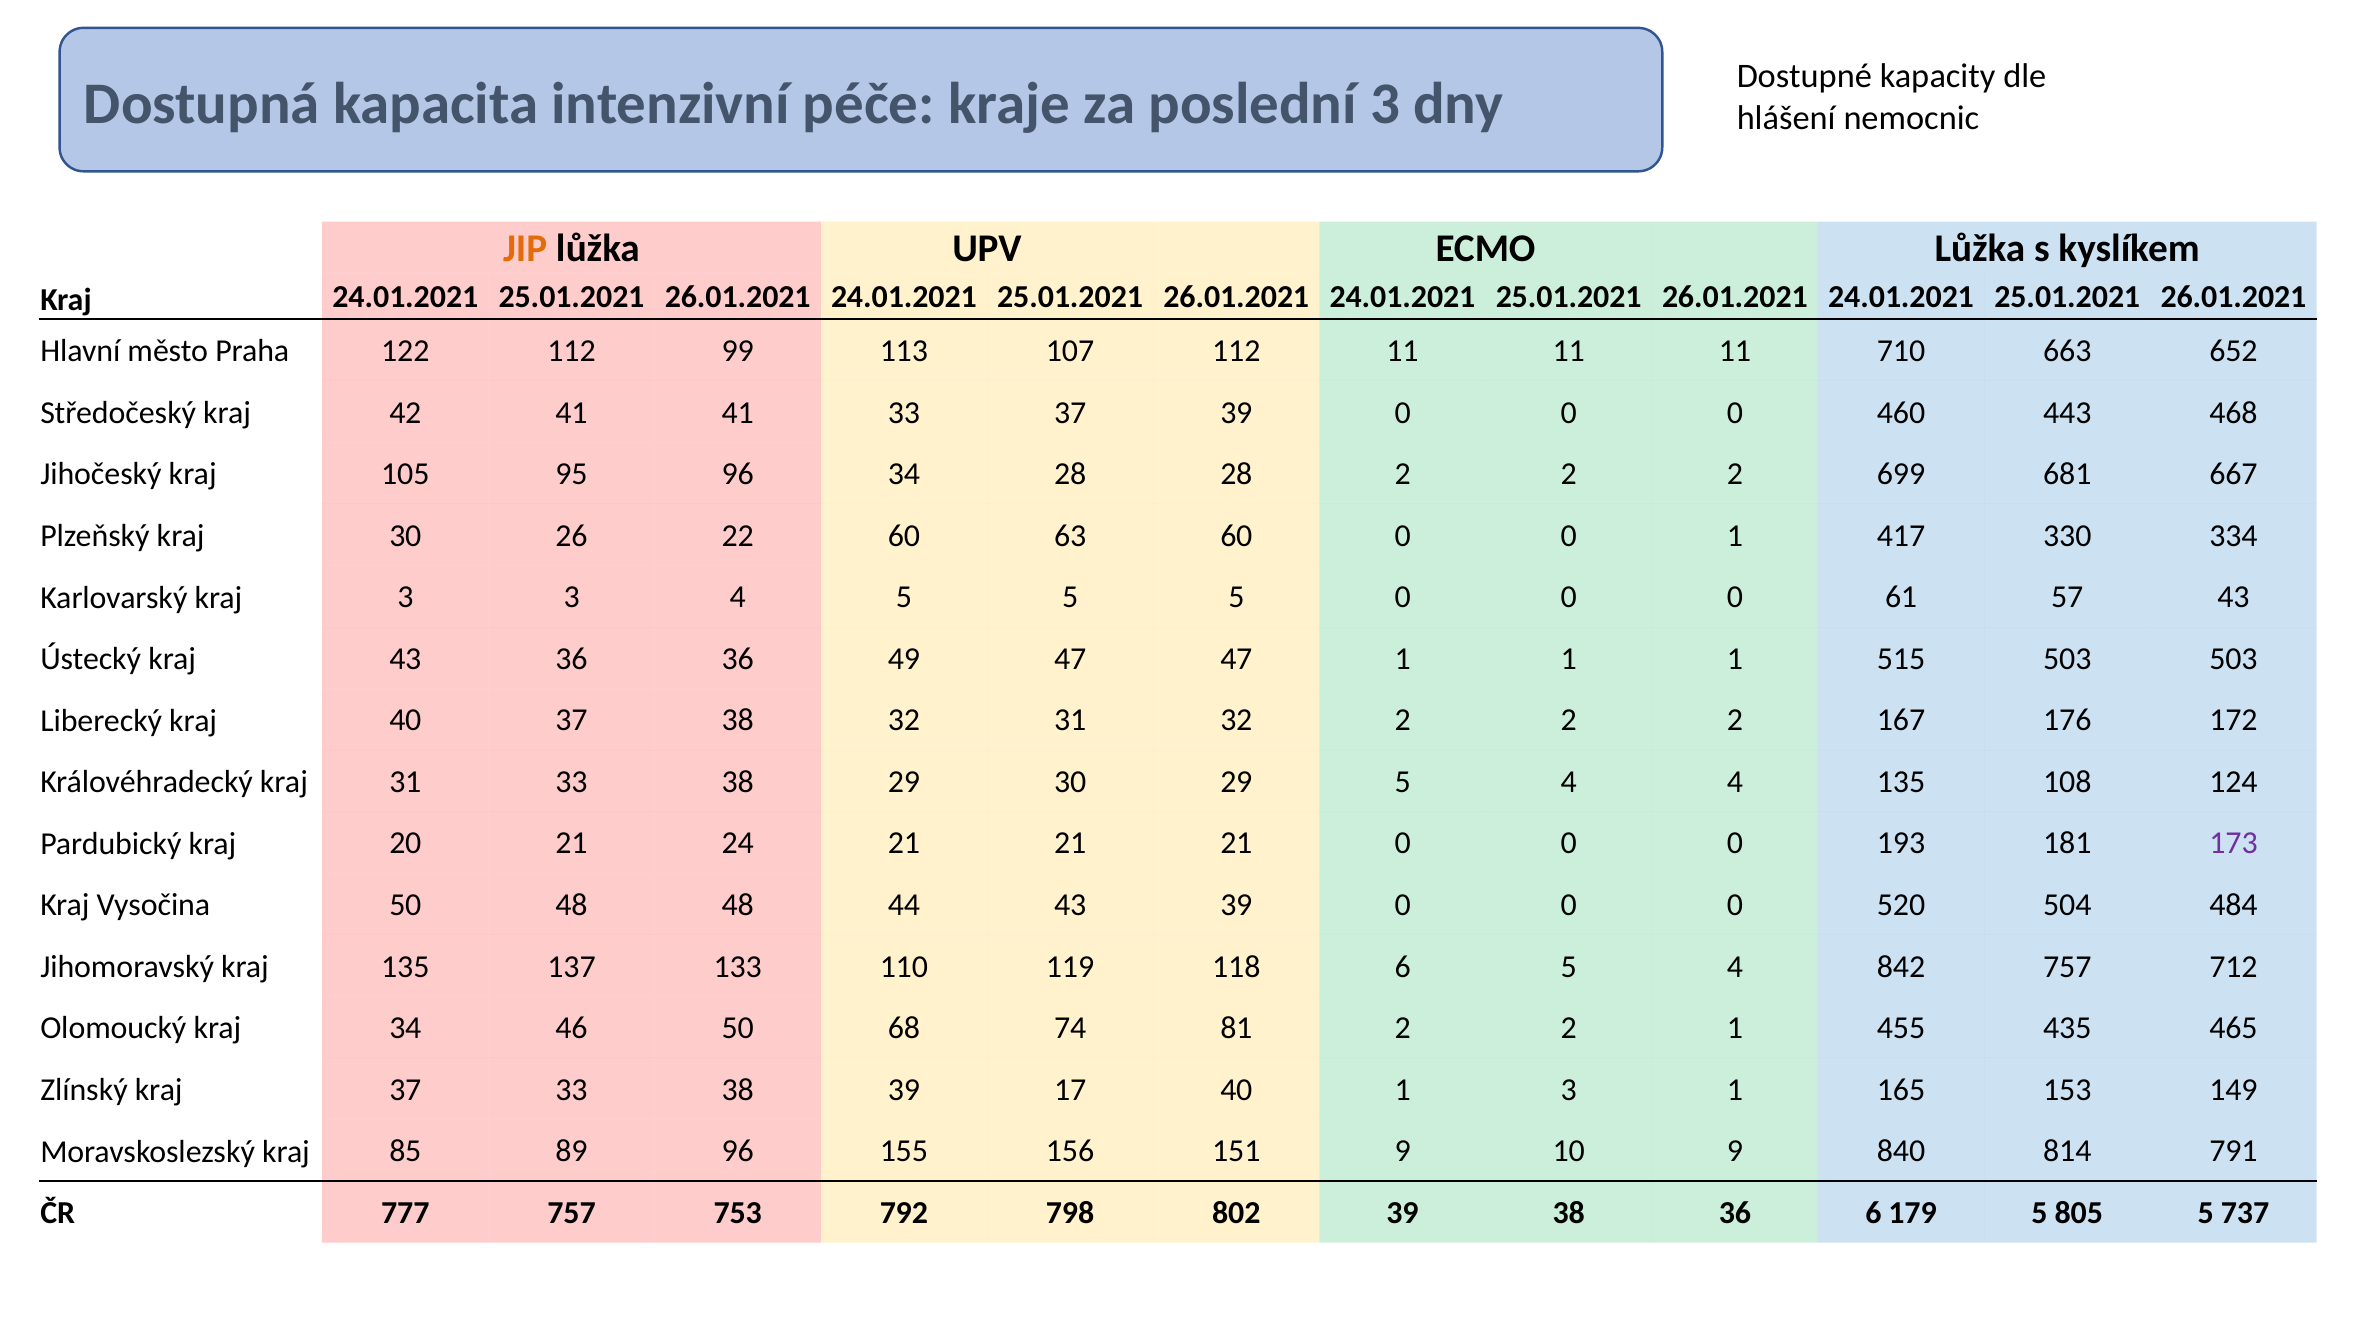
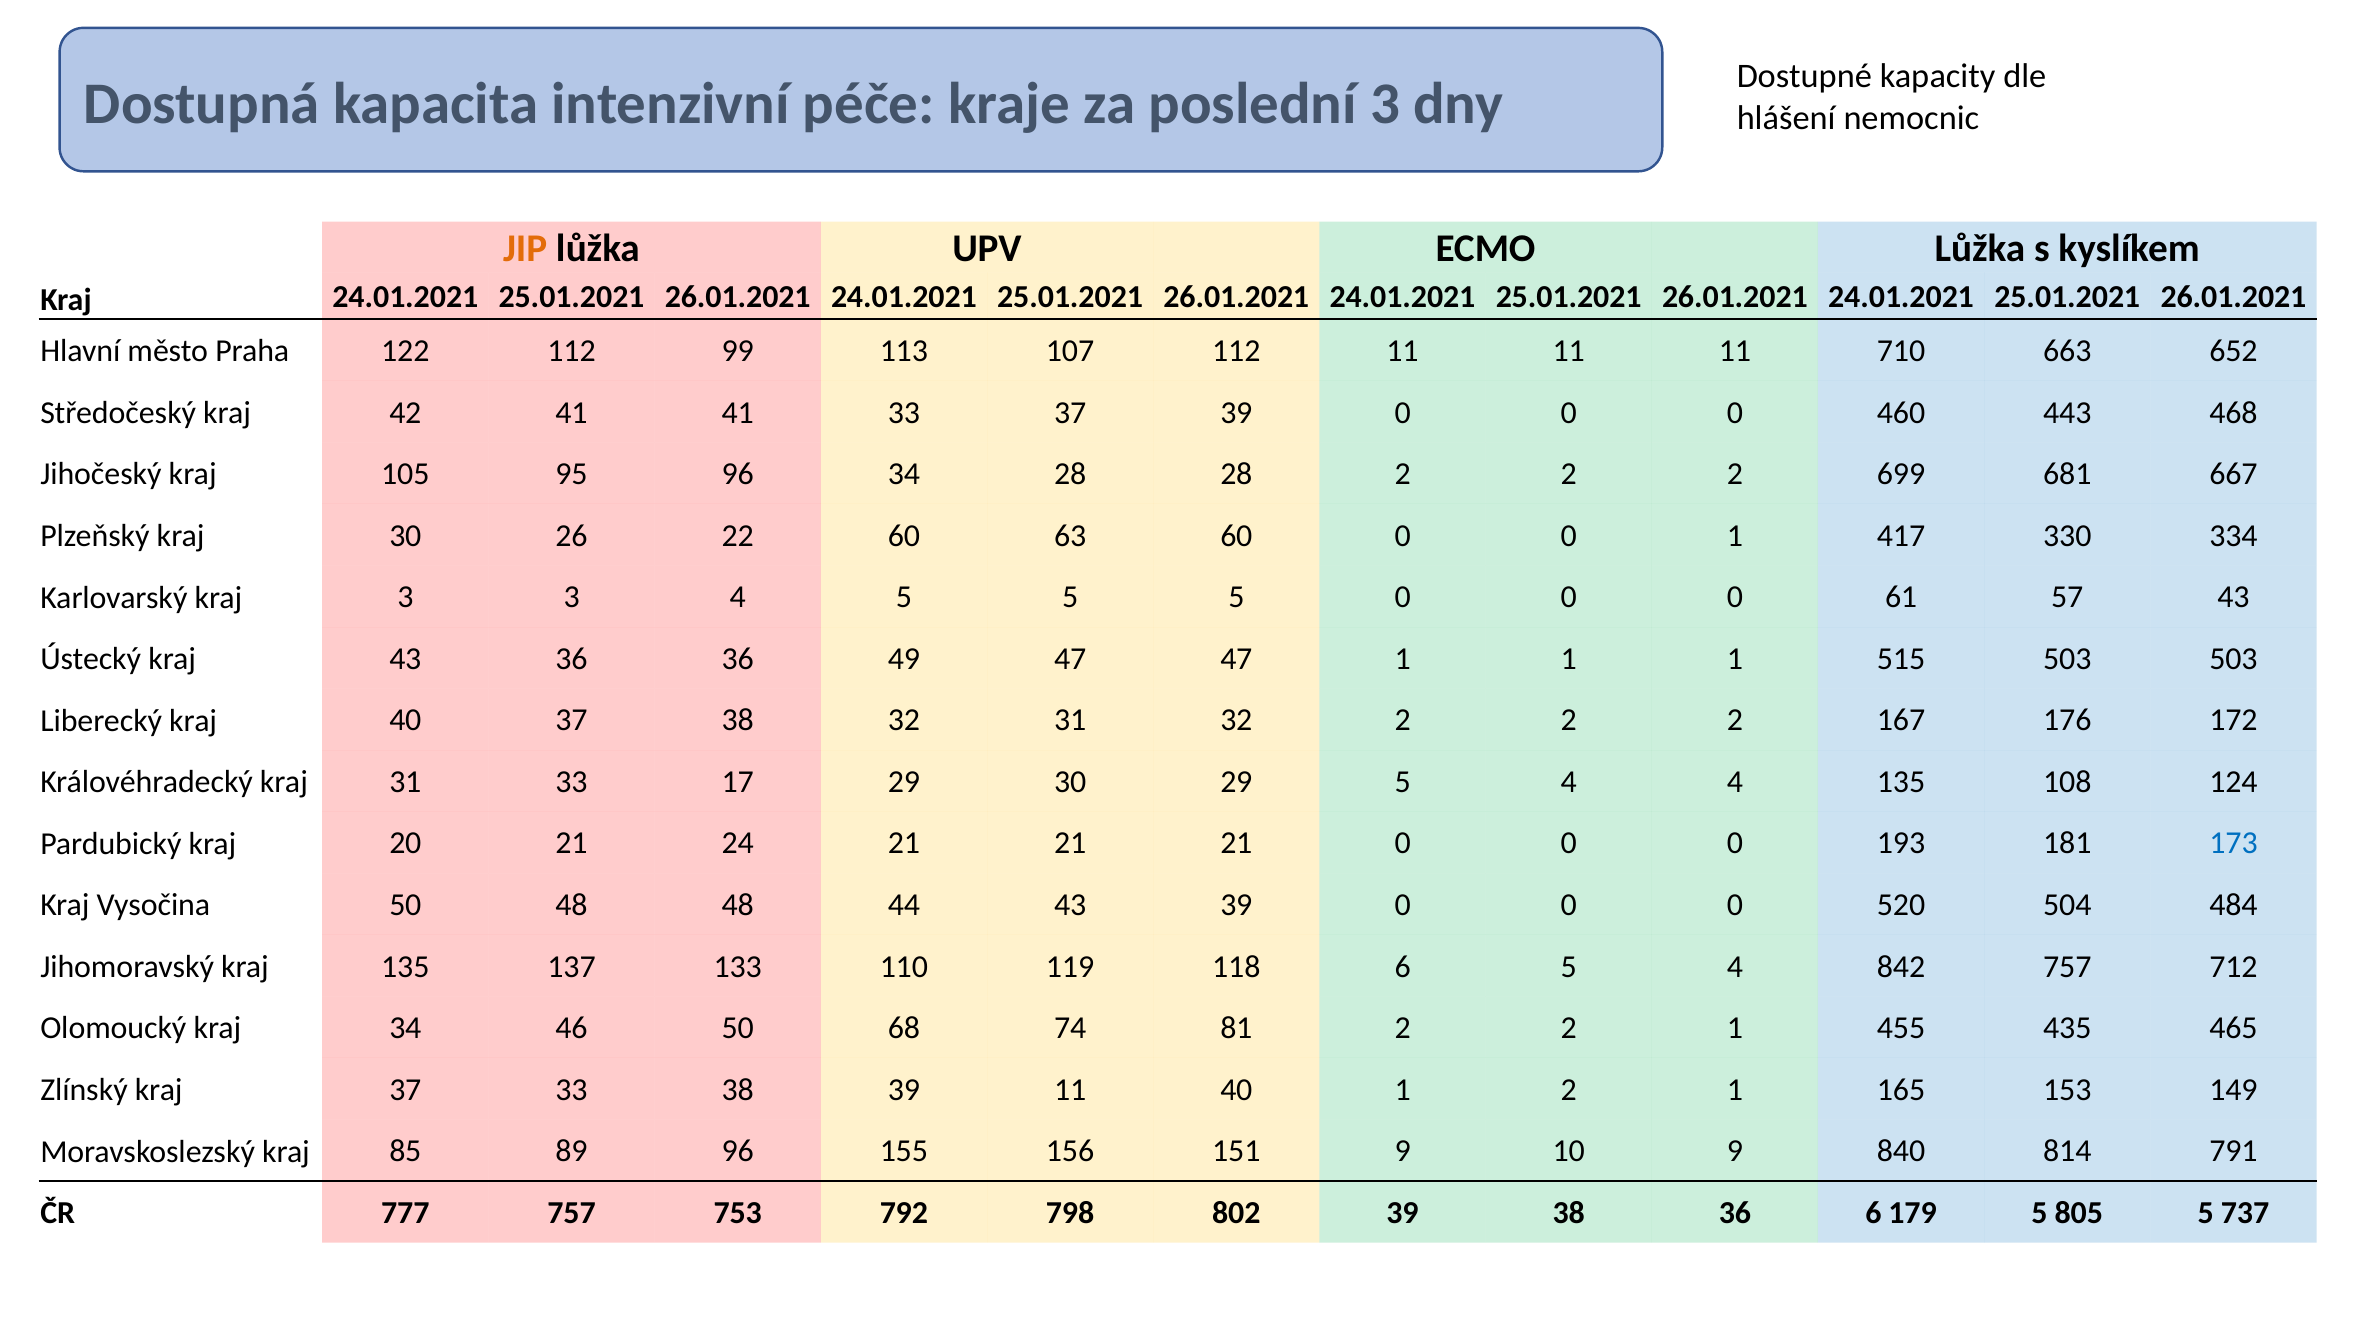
31 33 38: 38 -> 17
173 colour: purple -> blue
39 17: 17 -> 11
1 3: 3 -> 2
